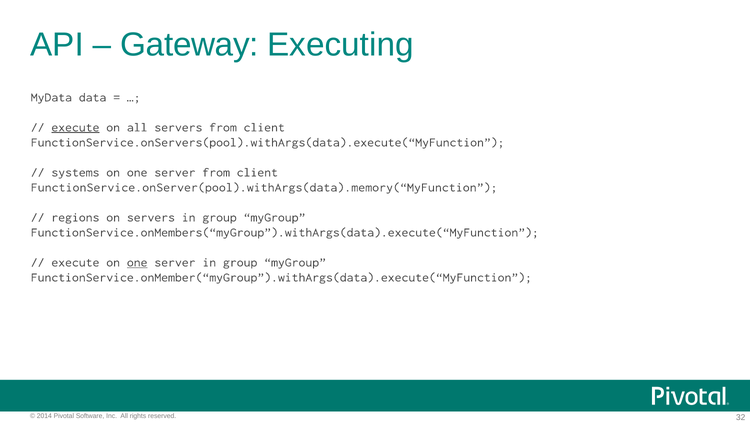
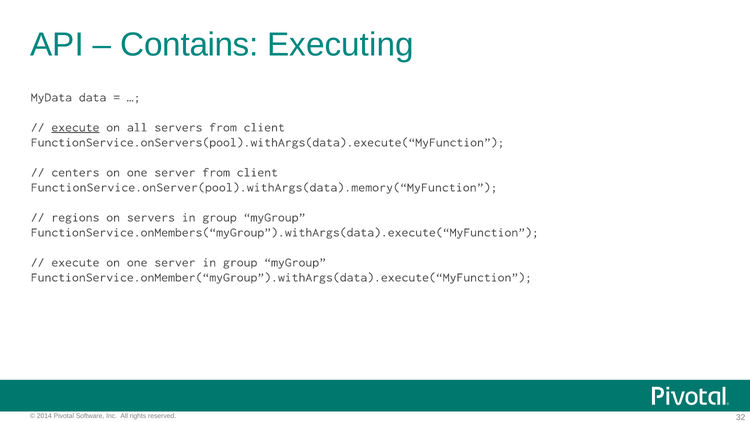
Gateway: Gateway -> Contains
systems: systems -> centers
one at (137, 262) underline: present -> none
